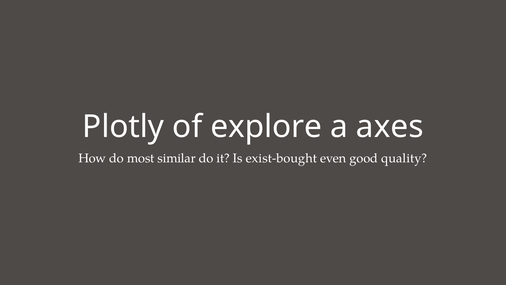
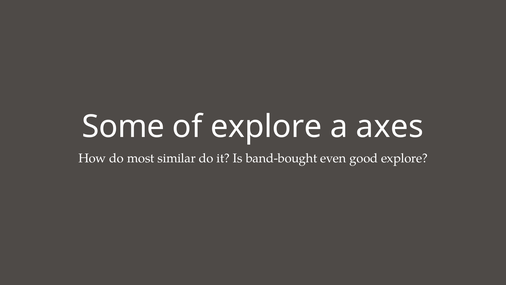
Plotly: Plotly -> Some
exist-bought: exist-bought -> band-bought
good quality: quality -> explore
